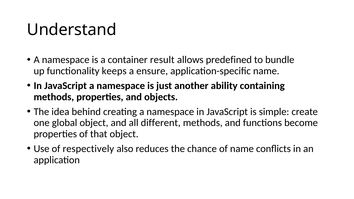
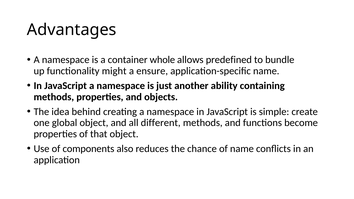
Understand: Understand -> Advantages
result: result -> whole
keeps: keeps -> might
respectively: respectively -> components
